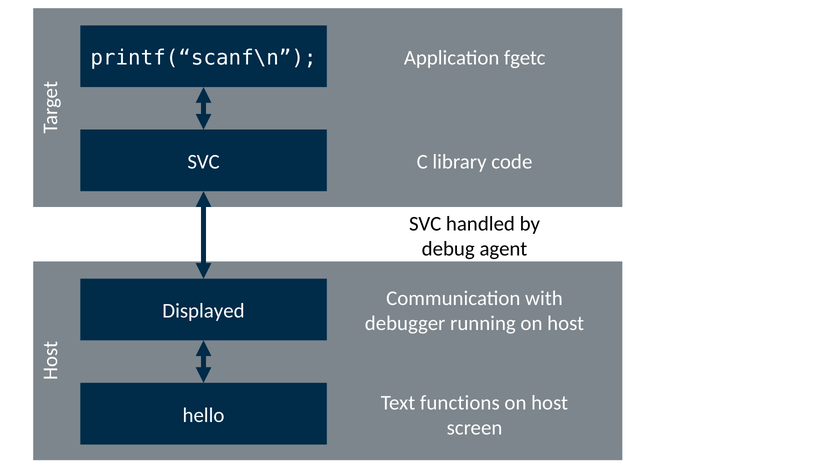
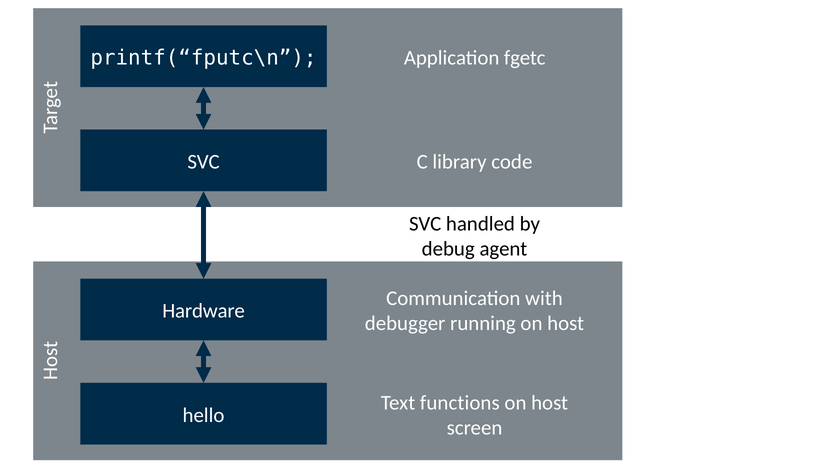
printf(“scanf\n: printf(“scanf\n -> printf(“fputc\n
Displayed: Displayed -> Hardware
